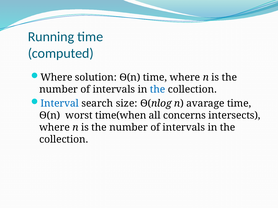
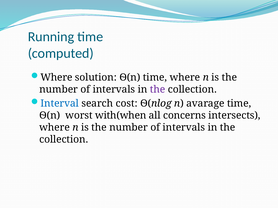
the at (158, 90) colour: blue -> purple
size: size -> cost
time(when: time(when -> with(when
